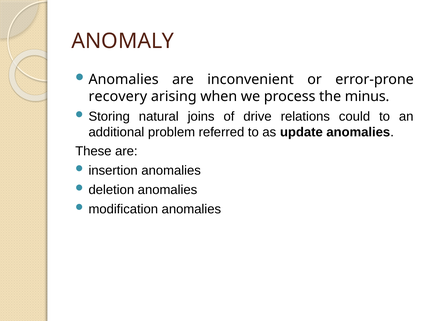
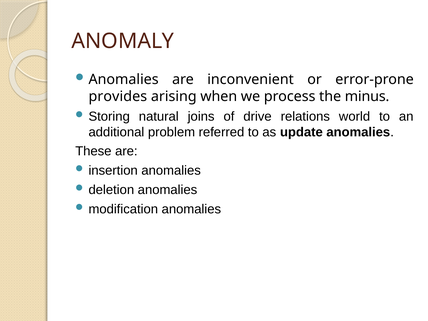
recovery: recovery -> provides
could: could -> world
